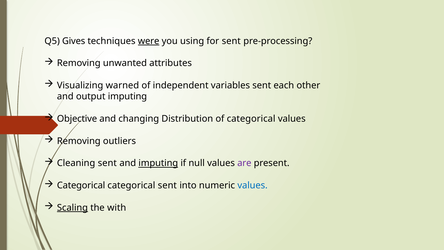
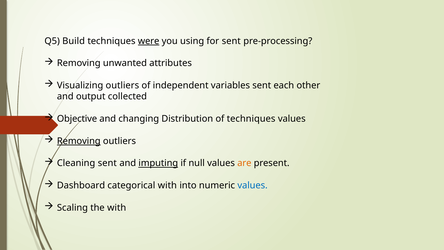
Gives: Gives -> Build
Visualizing warned: warned -> outliers
output imputing: imputing -> collected
of categorical: categorical -> techniques
Removing at (79, 141) underline: none -> present
are colour: purple -> orange
Categorical at (81, 185): Categorical -> Dashboard
categorical sent: sent -> with
Scaling underline: present -> none
